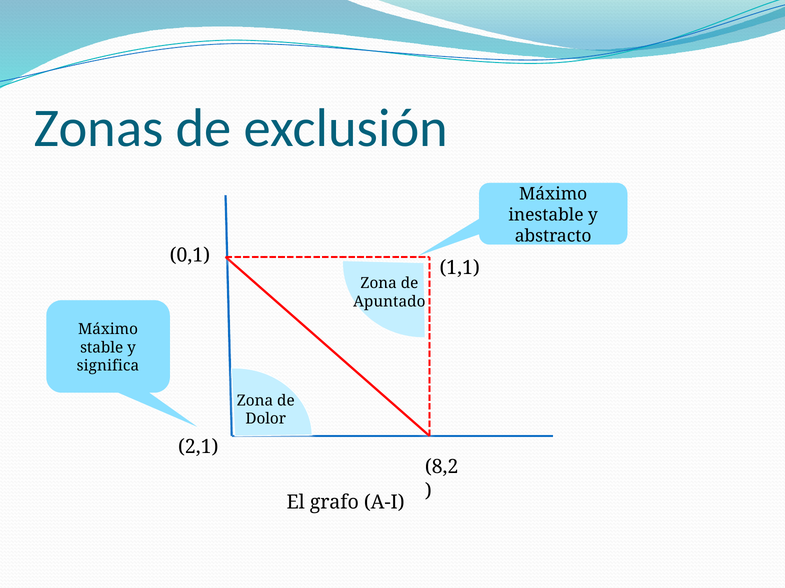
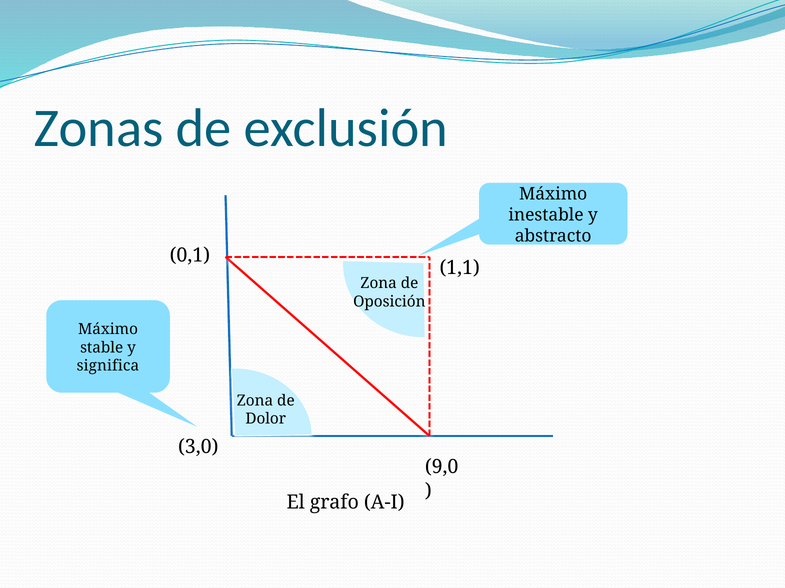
Apuntado: Apuntado -> Oposición
2,1: 2,1 -> 3,0
8,2: 8,2 -> 9,0
